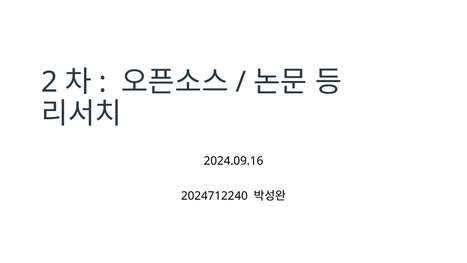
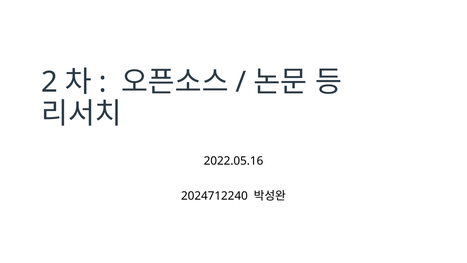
2024.09.16: 2024.09.16 -> 2022.05.16
